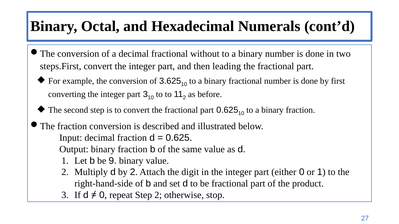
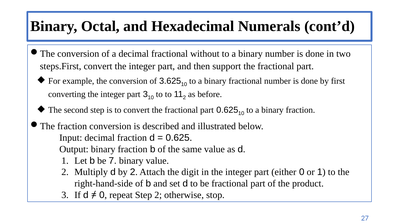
leading: leading -> support
9: 9 -> 7
